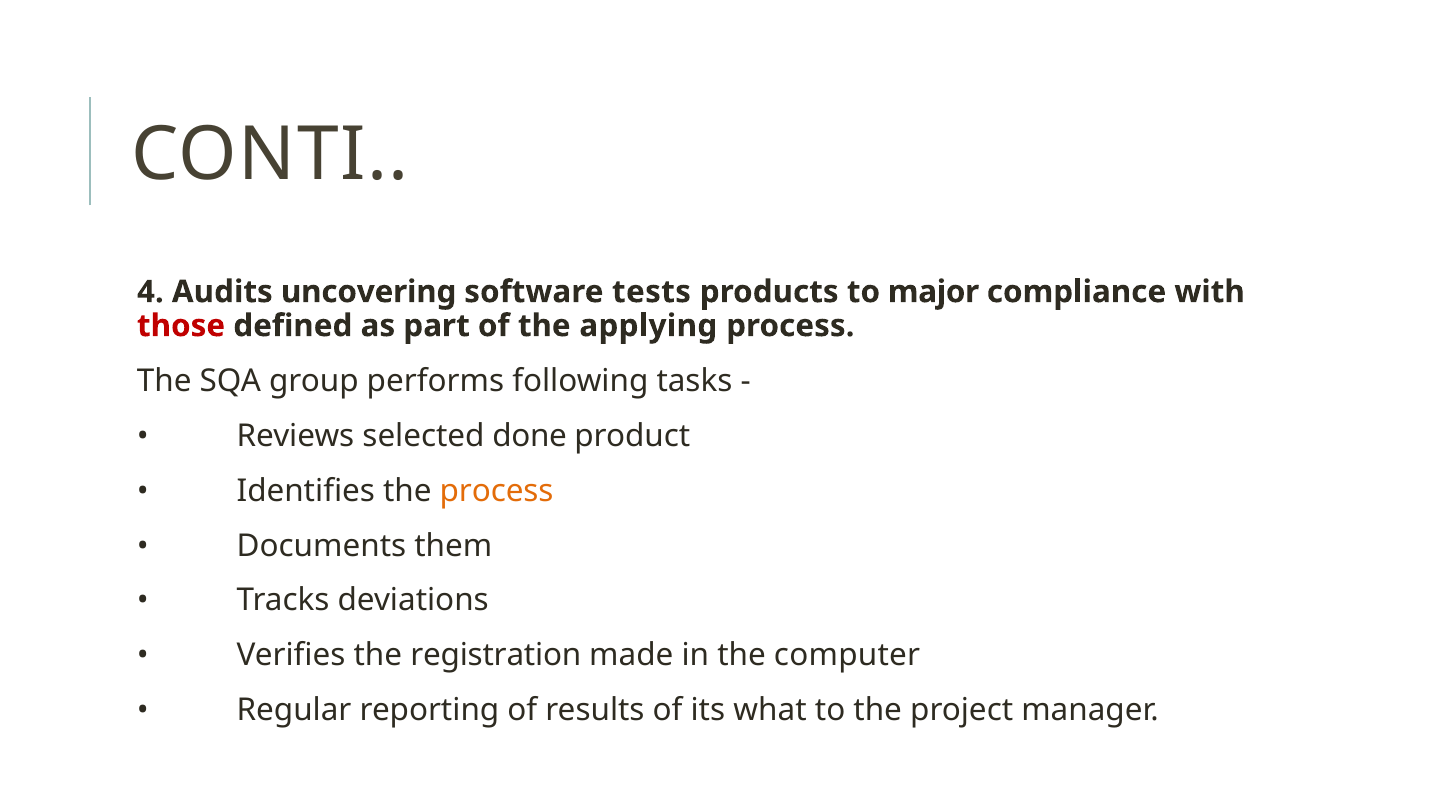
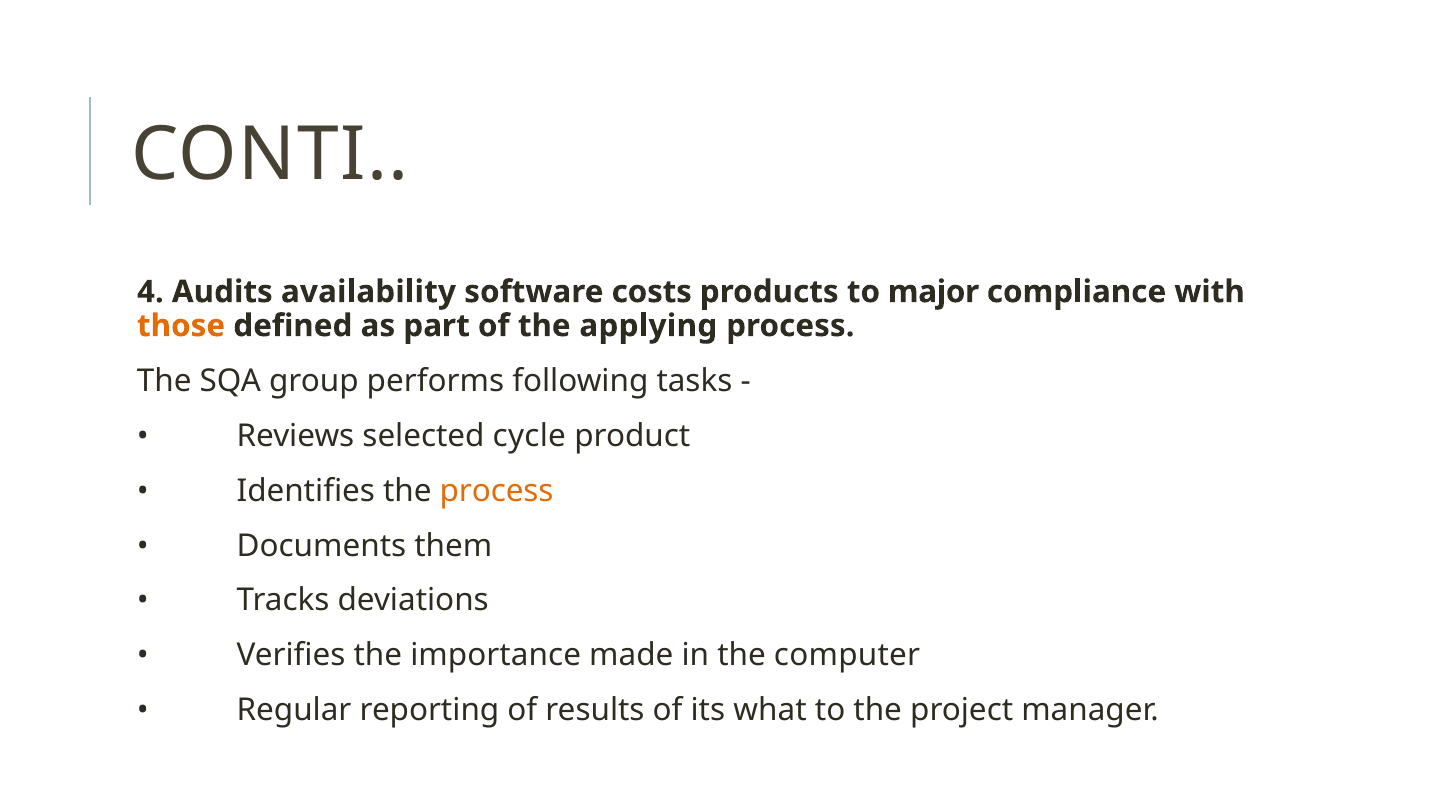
uncovering: uncovering -> availability
tests: tests -> costs
those colour: red -> orange
done: done -> cycle
registration: registration -> importance
